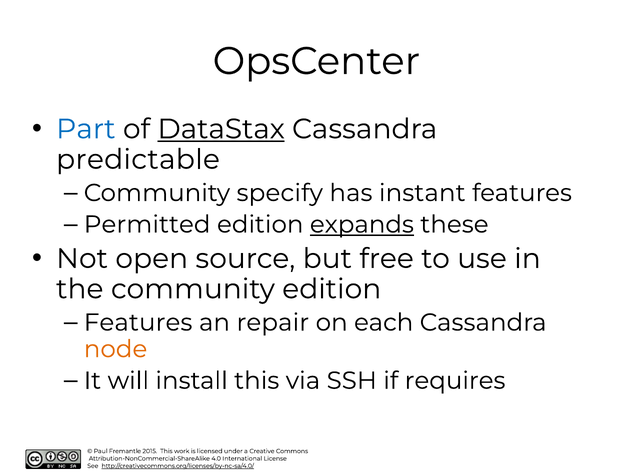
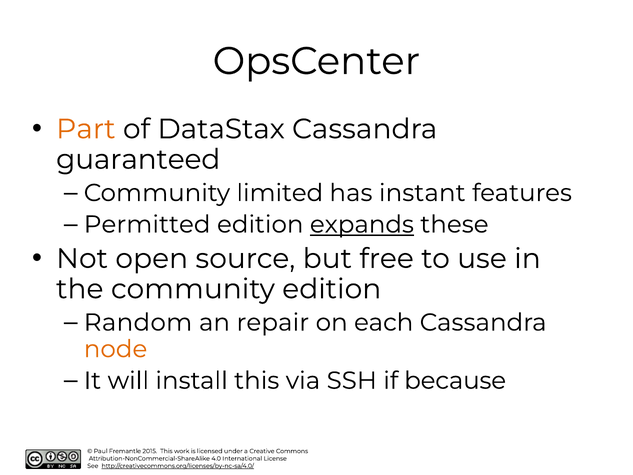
Part colour: blue -> orange
DataStax underline: present -> none
predictable: predictable -> guaranteed
specify: specify -> limited
Features at (138, 322): Features -> Random
requires: requires -> because
